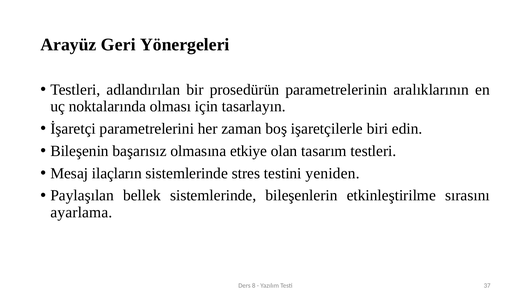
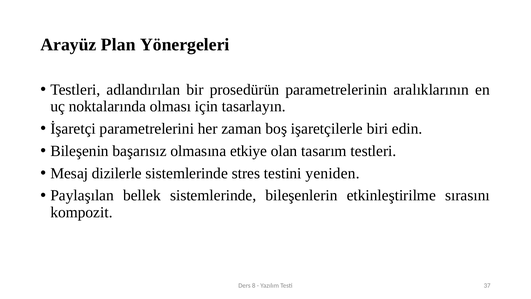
Geri: Geri -> Plan
ilaçların: ilaçların -> dizilerle
ayarlama: ayarlama -> kompozit
